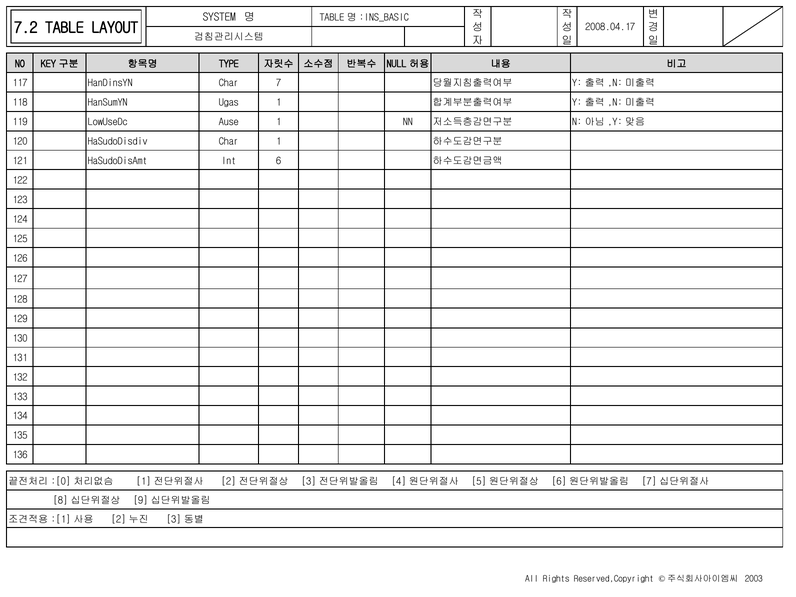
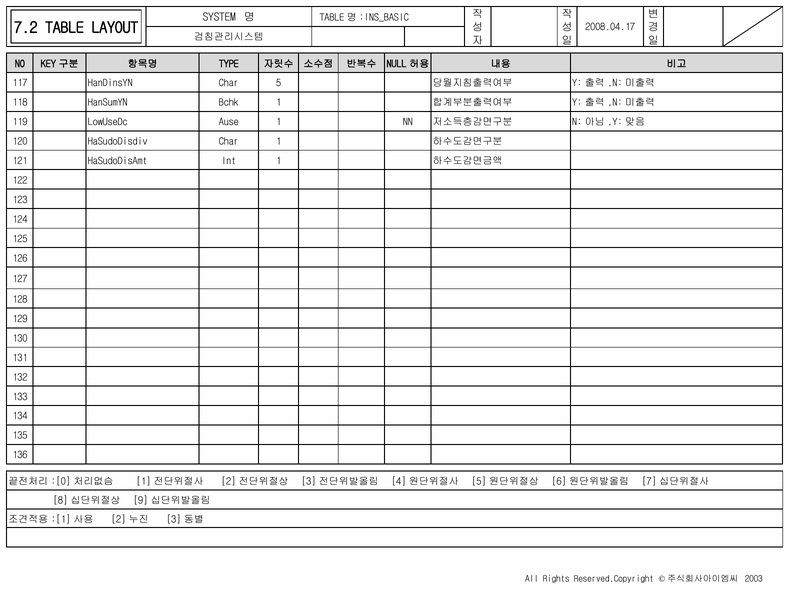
Char 7: 7 -> 5
Ugas: Ugas -> Bchk
Int 6: 6 -> 1
